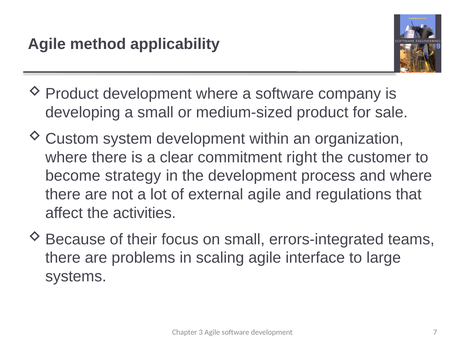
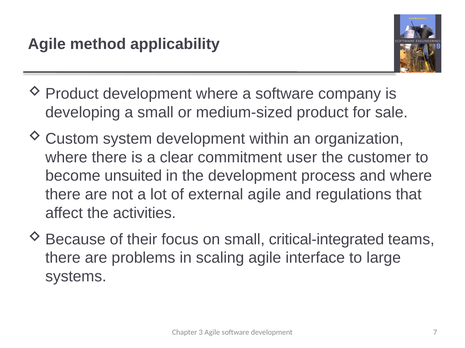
right: right -> user
strategy: strategy -> unsuited
errors-integrated: errors-integrated -> critical-integrated
